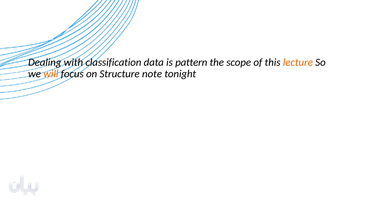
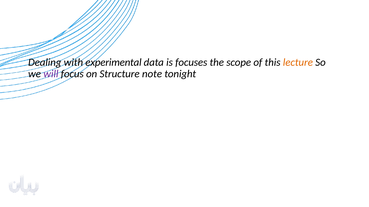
classification: classification -> experimental
pattern: pattern -> focuses
will colour: orange -> purple
